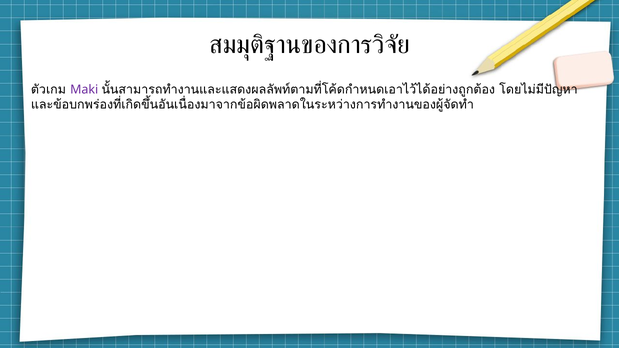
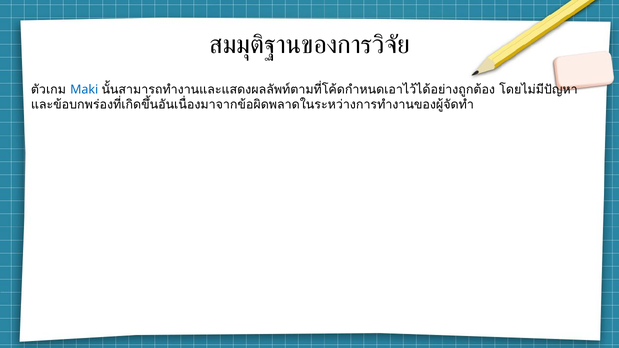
Maki colour: purple -> blue
